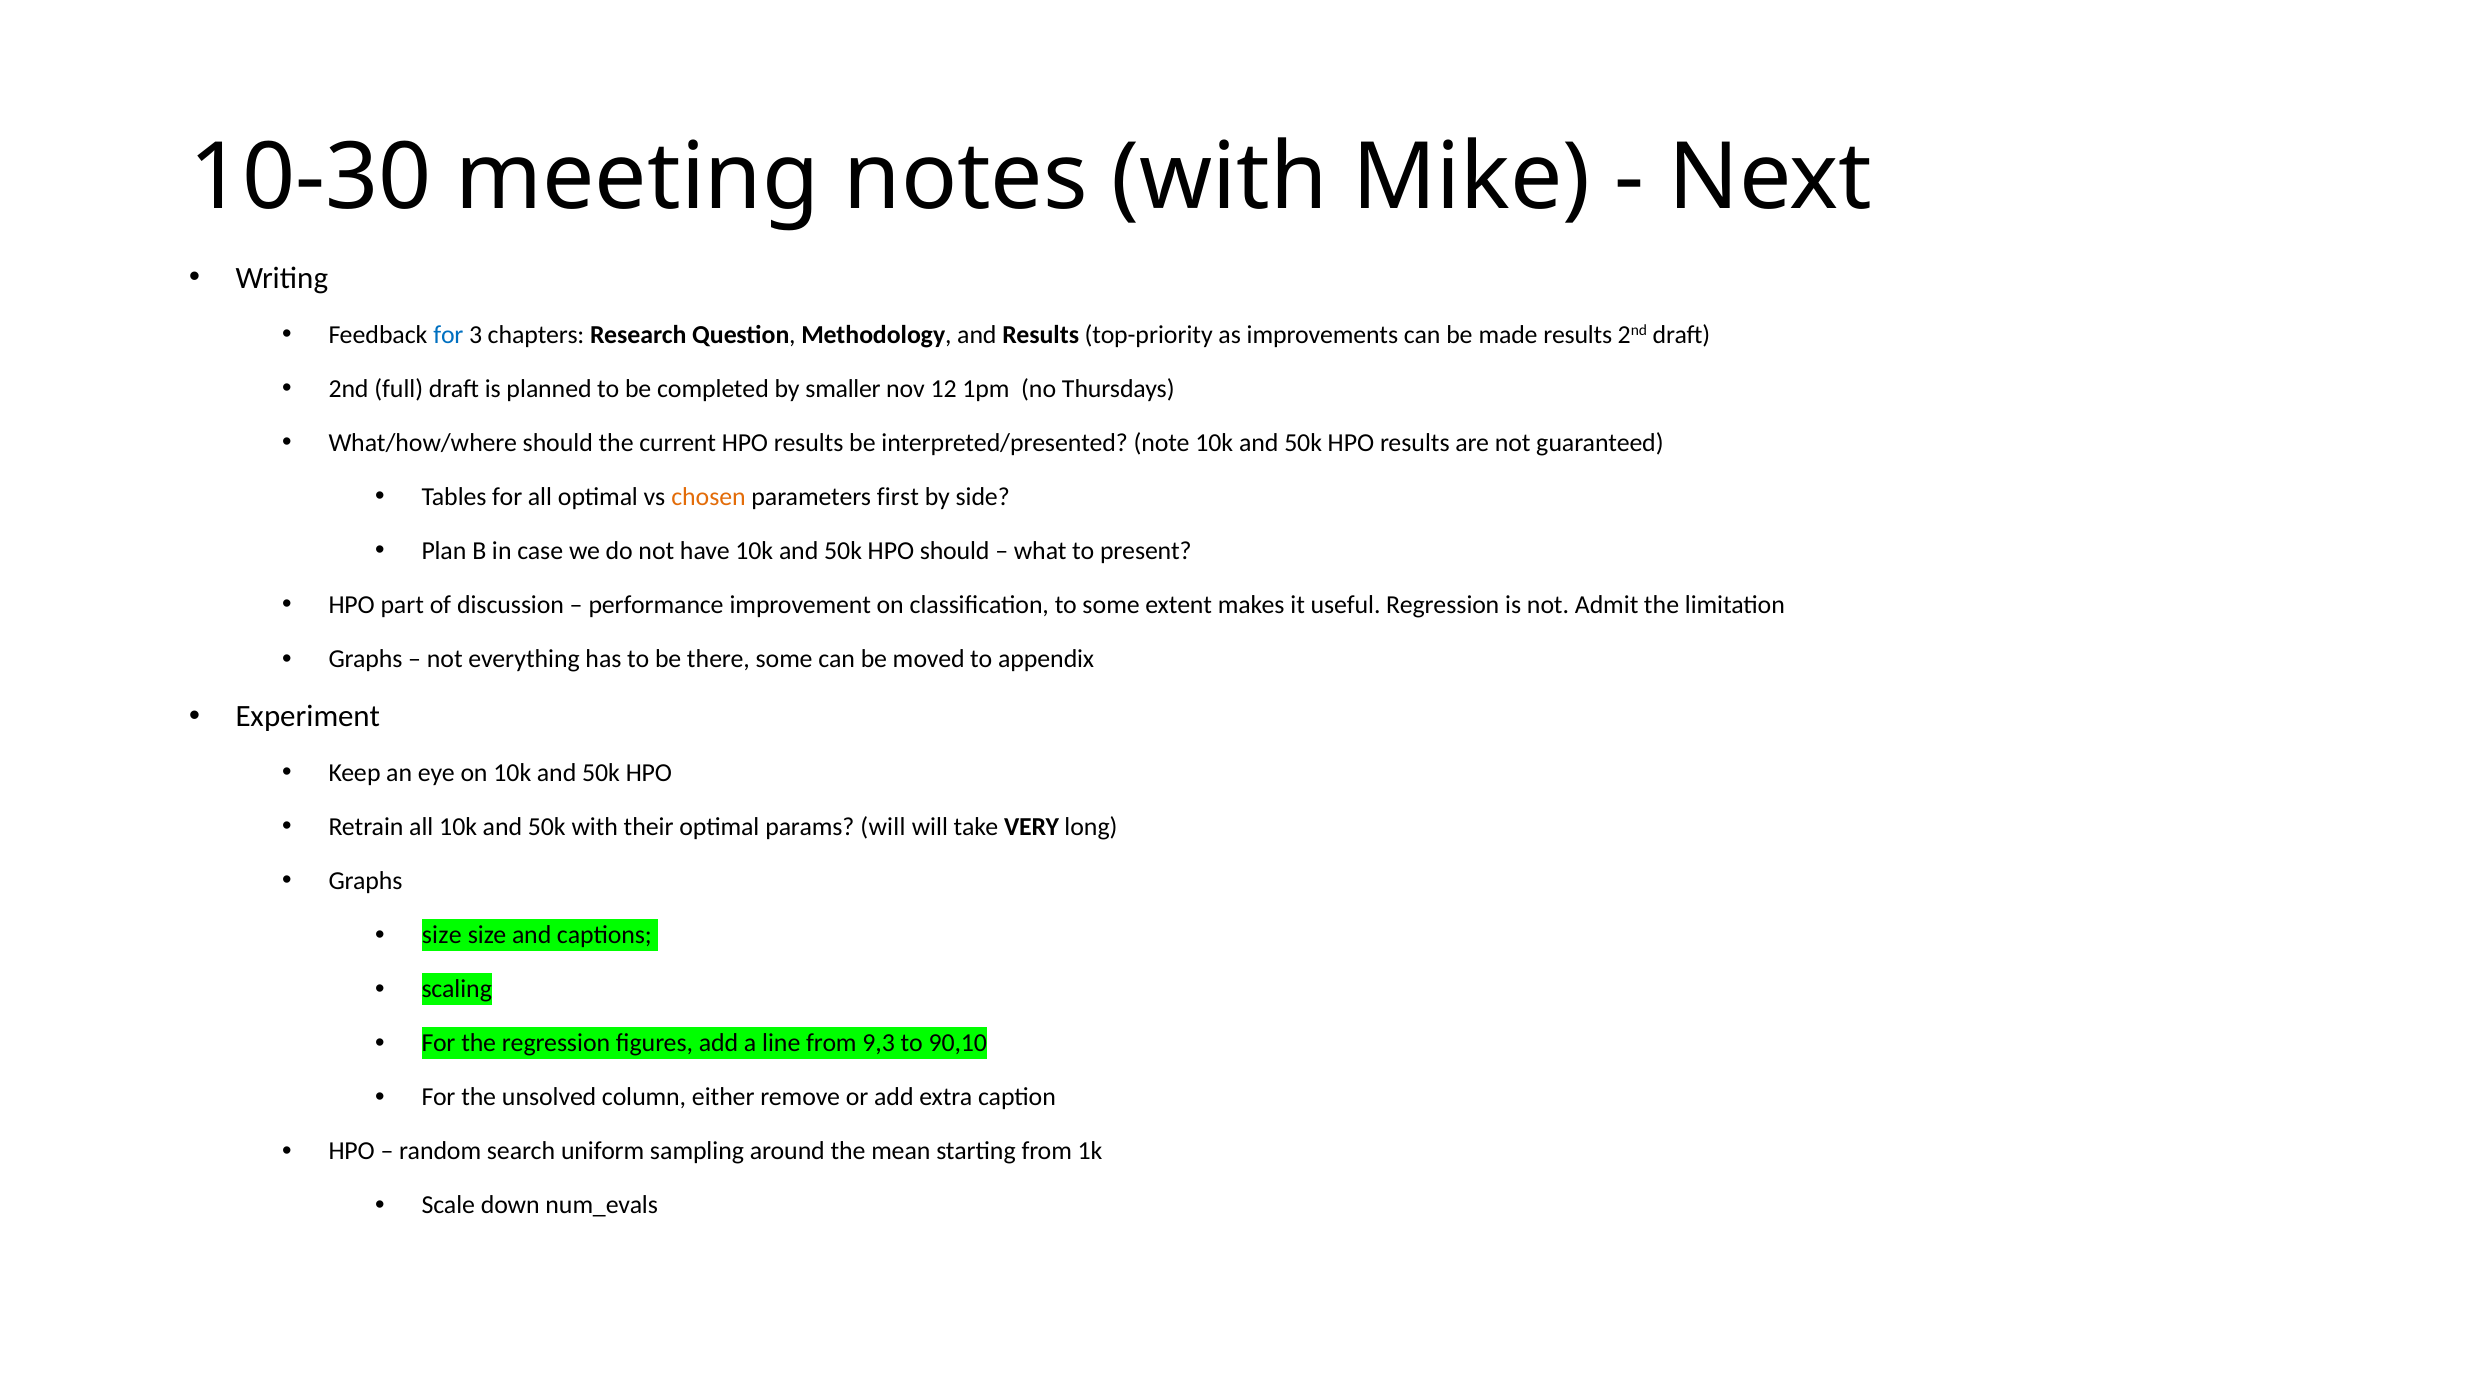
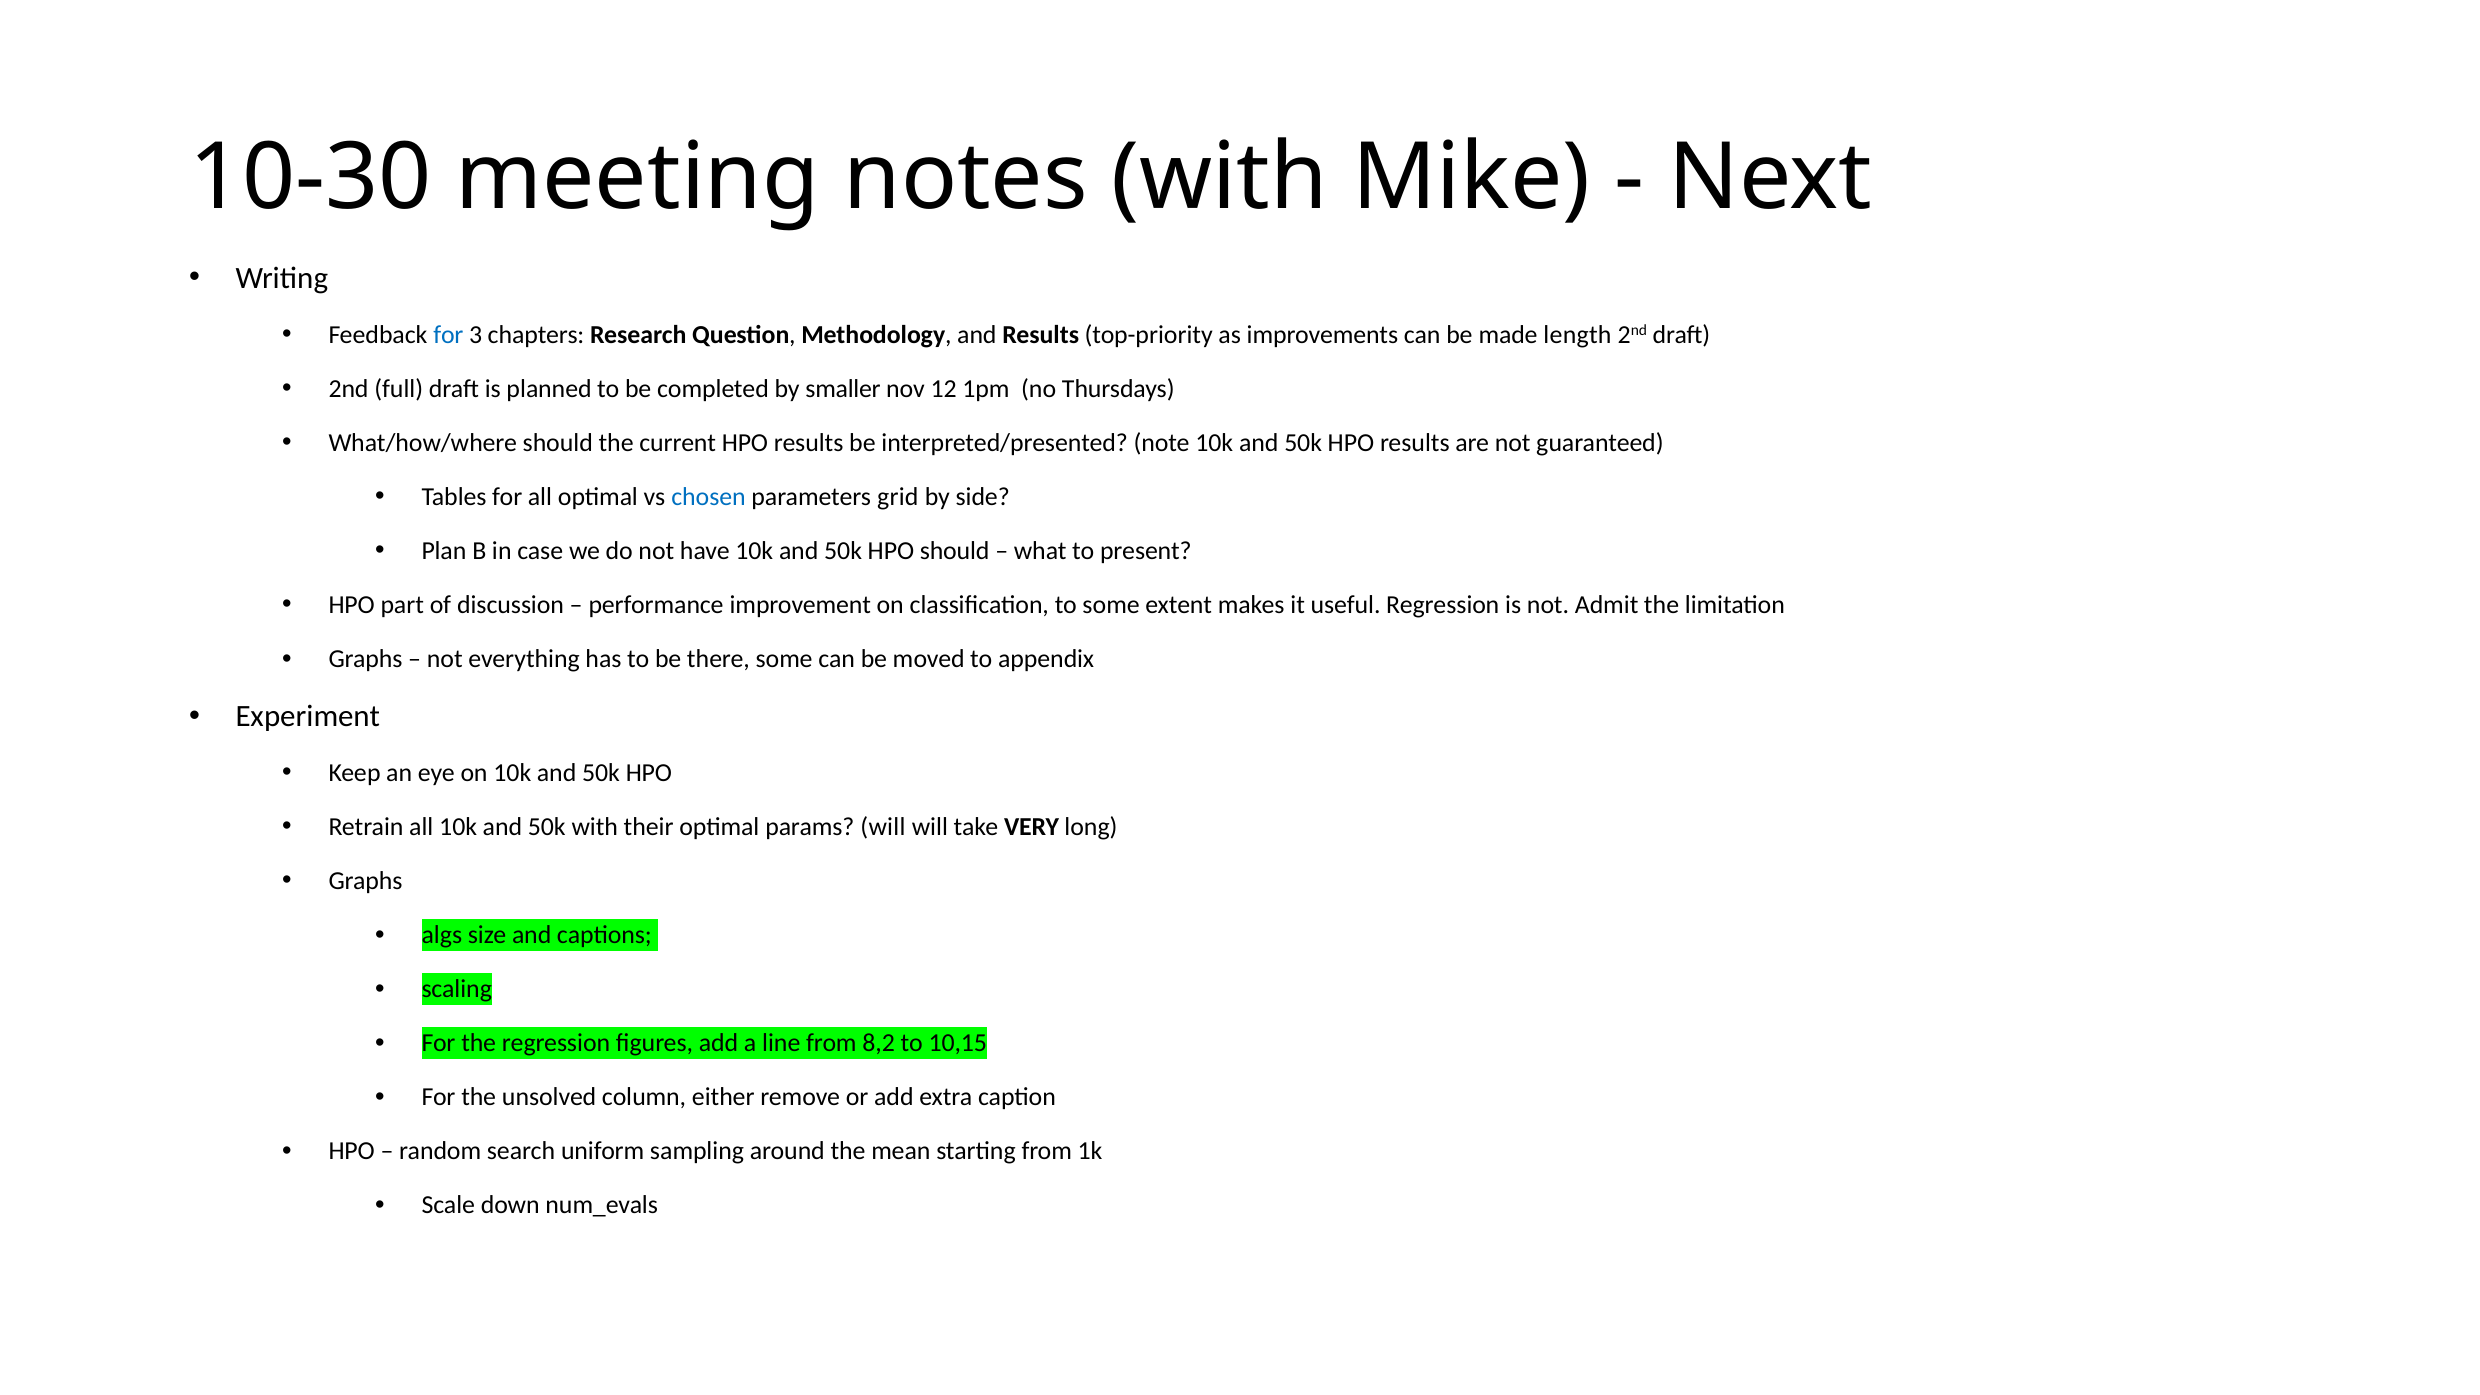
made results: results -> length
chosen colour: orange -> blue
first: first -> grid
size at (442, 935): size -> algs
9,3: 9,3 -> 8,2
90,10: 90,10 -> 10,15
